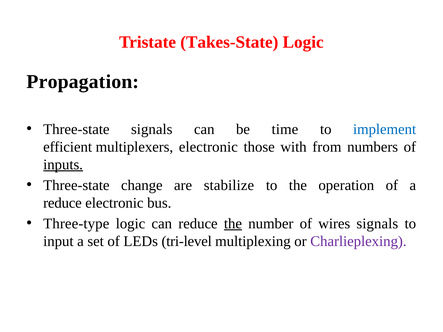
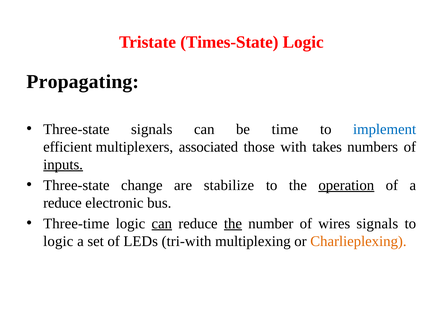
Takes-State: Takes-State -> Times-State
Propagation: Propagation -> Propagating
multiplexers electronic: electronic -> associated
from: from -> takes
operation underline: none -> present
Three-type: Three-type -> Three-time
can at (162, 224) underline: none -> present
input at (58, 241): input -> logic
tri-level: tri-level -> tri-with
Charlieplexing colour: purple -> orange
